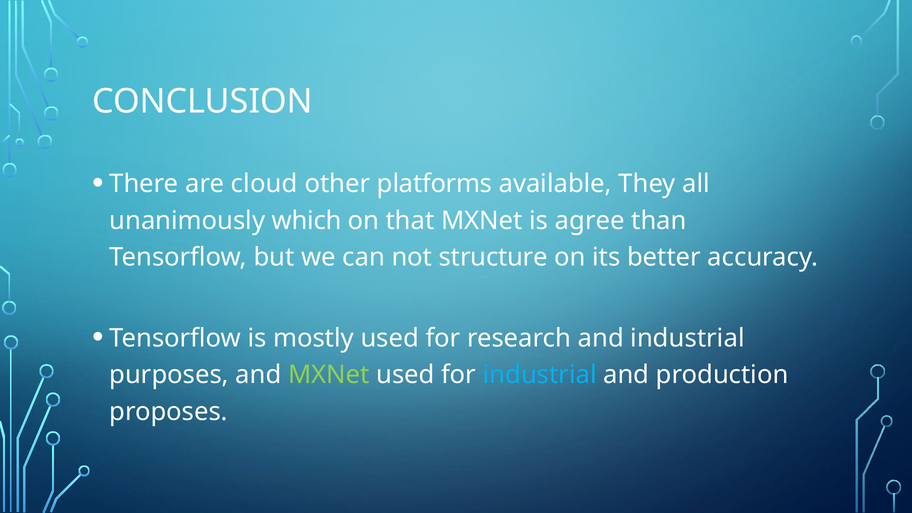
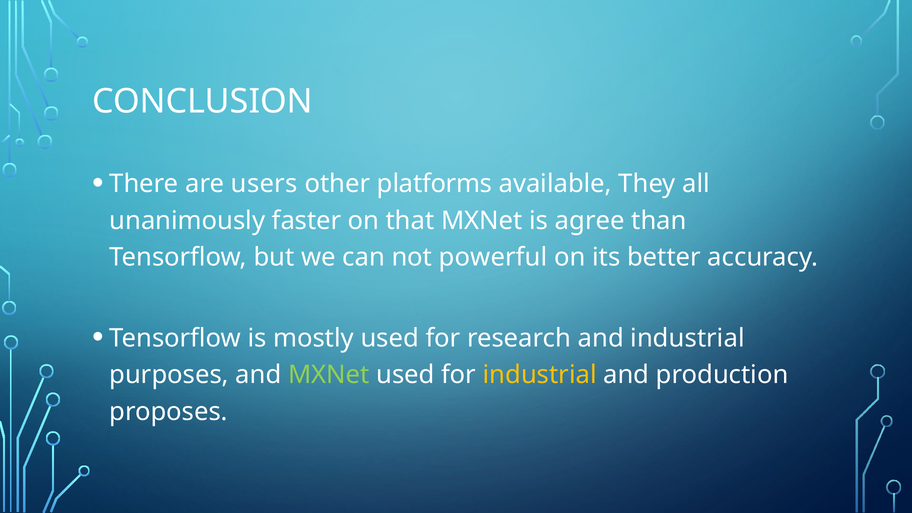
cloud: cloud -> users
which: which -> faster
structure: structure -> powerful
industrial at (540, 375) colour: light blue -> yellow
